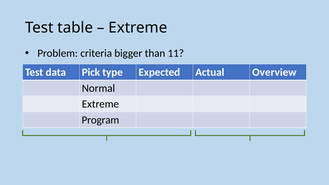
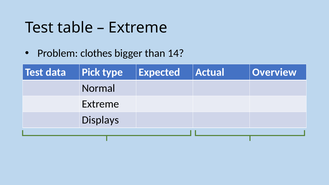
criteria: criteria -> clothes
11: 11 -> 14
Program: Program -> Displays
